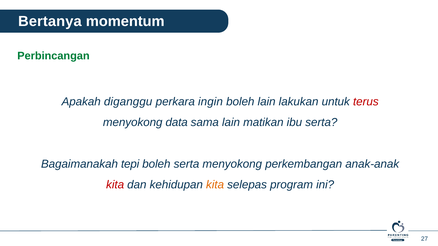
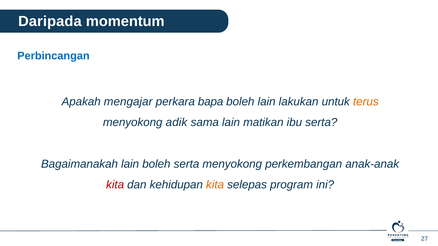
Bertanya: Bertanya -> Daripada
Perbincangan colour: green -> blue
diganggu: diganggu -> mengajar
ingin: ingin -> bapa
terus colour: red -> orange
data: data -> adik
Bagaimanakah tepi: tepi -> lain
